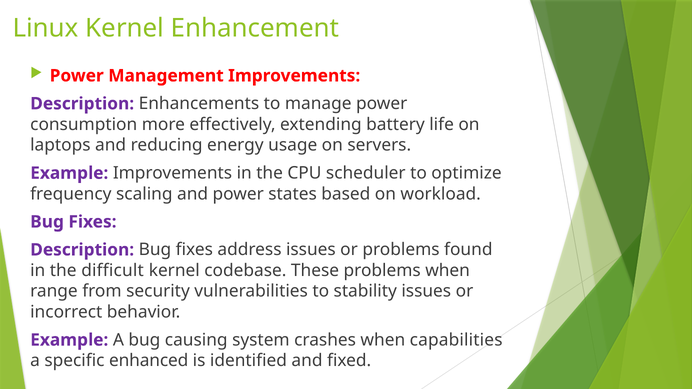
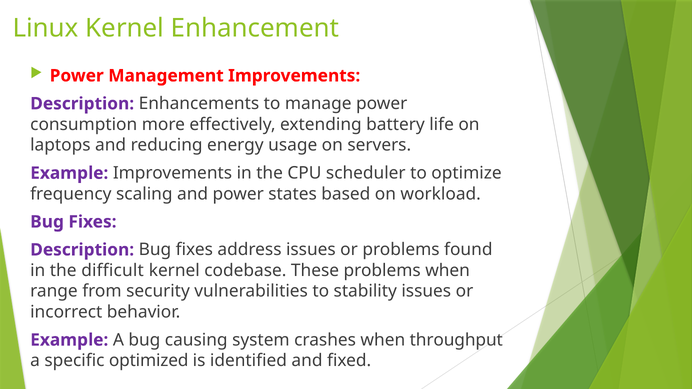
capabilities: capabilities -> throughput
enhanced: enhanced -> optimized
